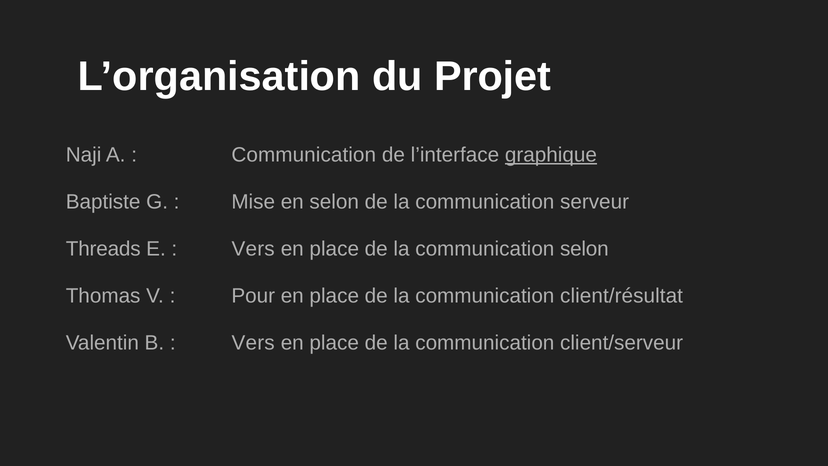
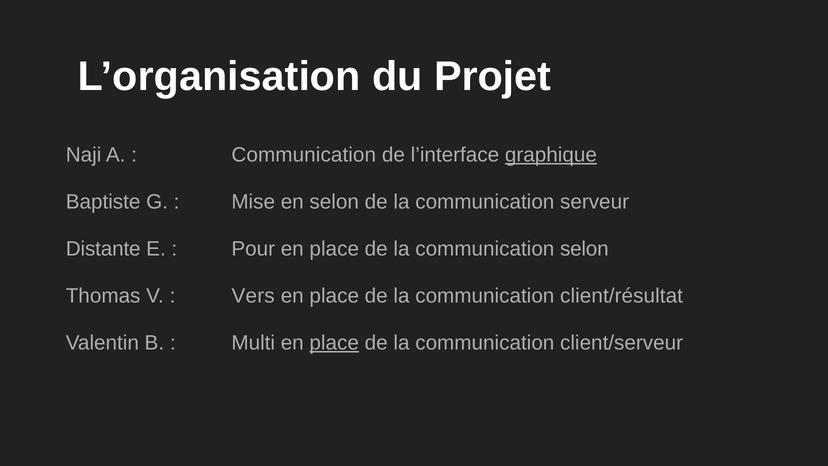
Threads: Threads -> Distante
Vers at (253, 249): Vers -> Pour
Pour: Pour -> Vers
Vers at (253, 343): Vers -> Multi
place at (334, 343) underline: none -> present
